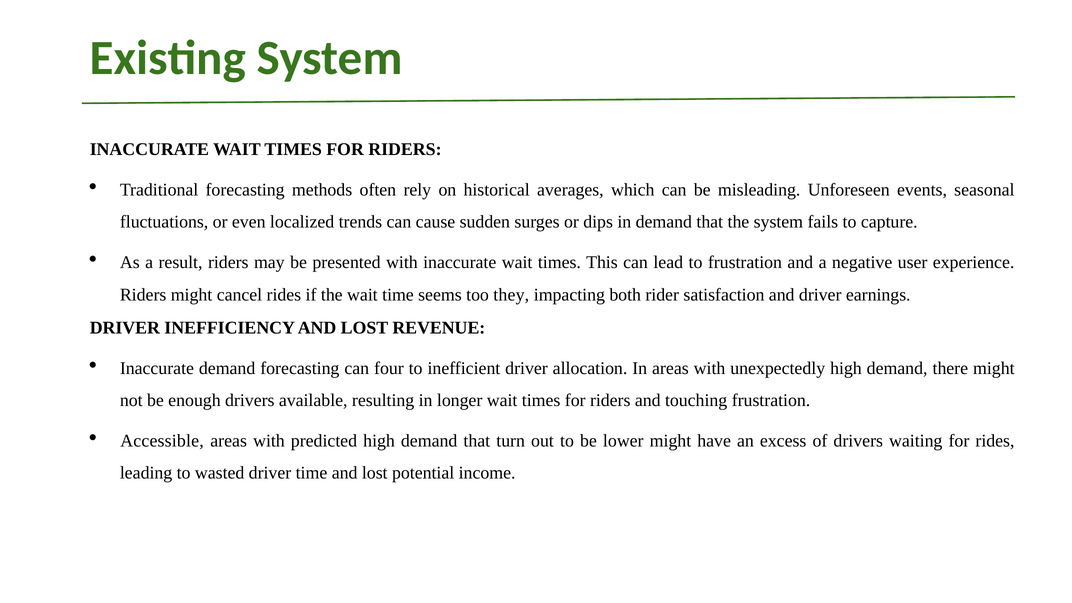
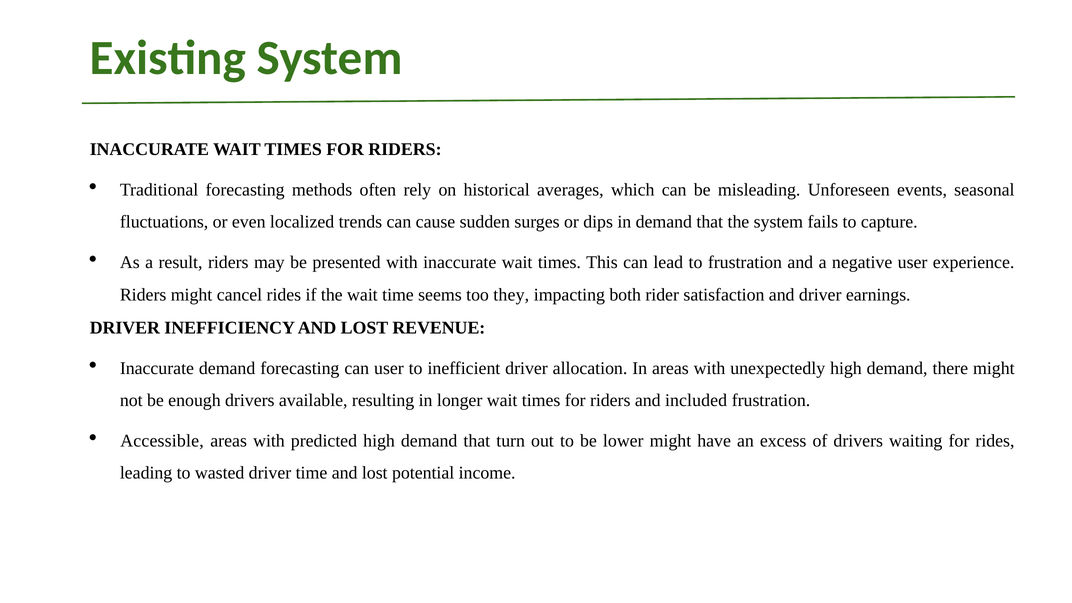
can four: four -> user
touching: touching -> included
